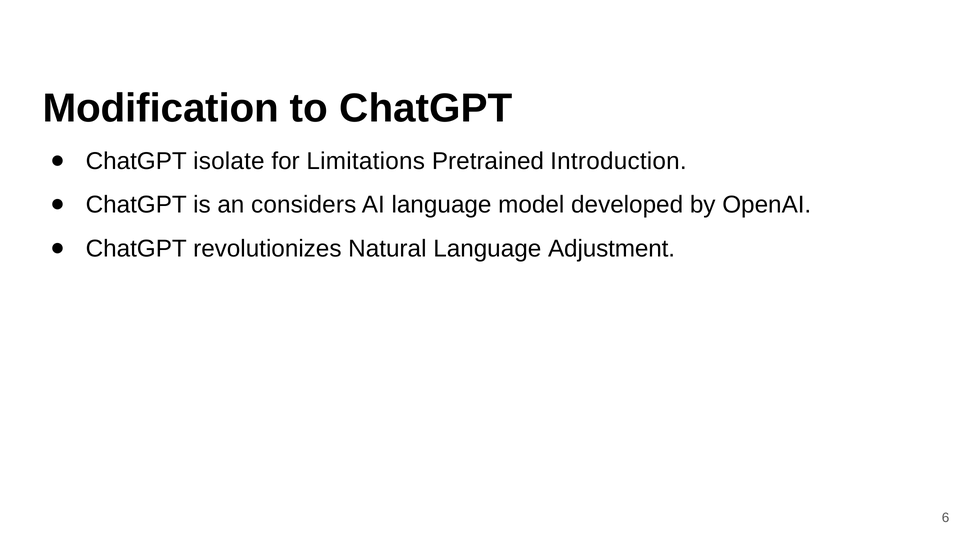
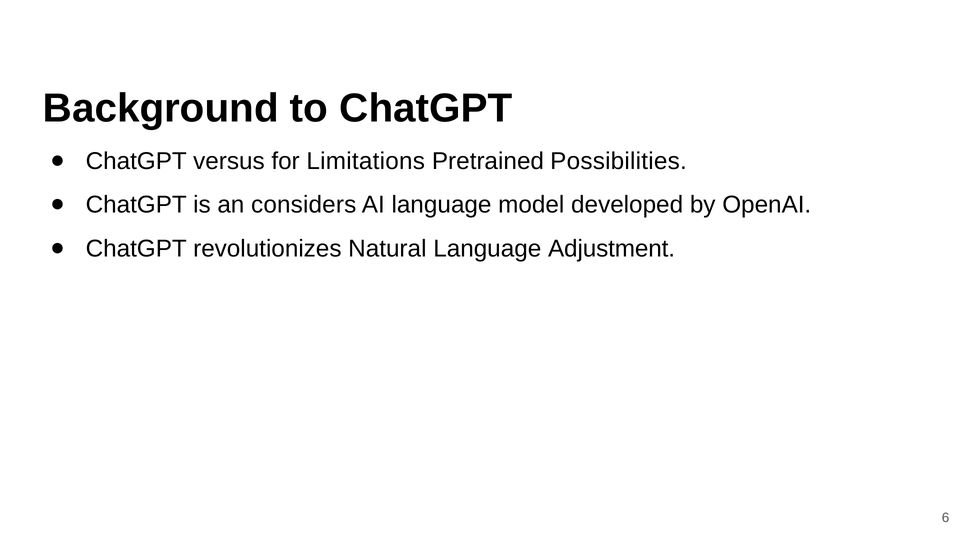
Modification: Modification -> Background
isolate: isolate -> versus
Introduction: Introduction -> Possibilities
